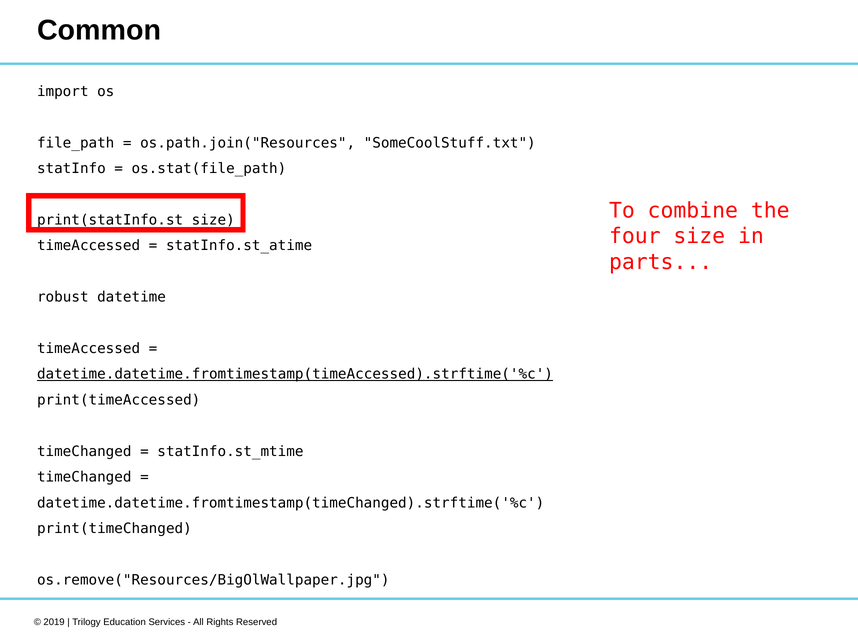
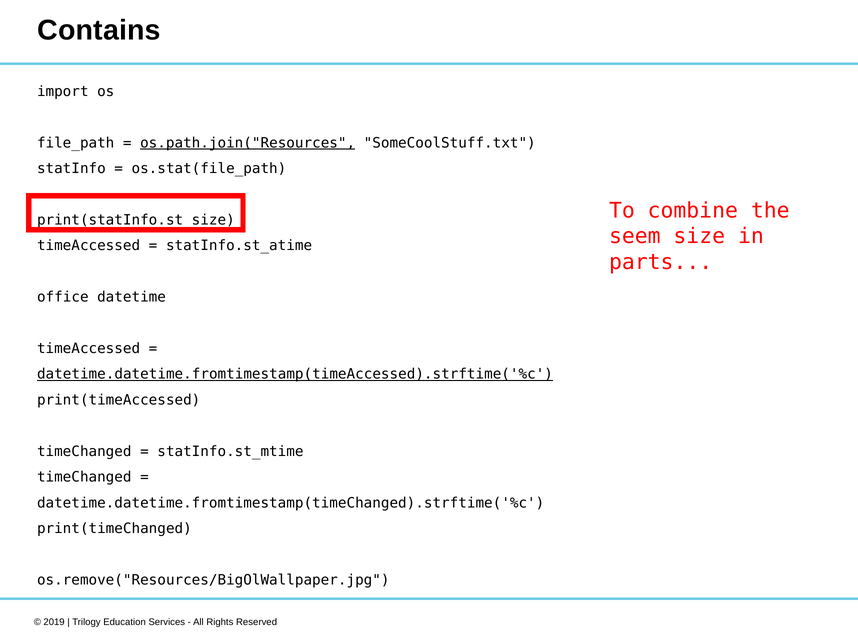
Common: Common -> Contains
os.path.join("Resources underline: none -> present
four: four -> seem
robust: robust -> office
